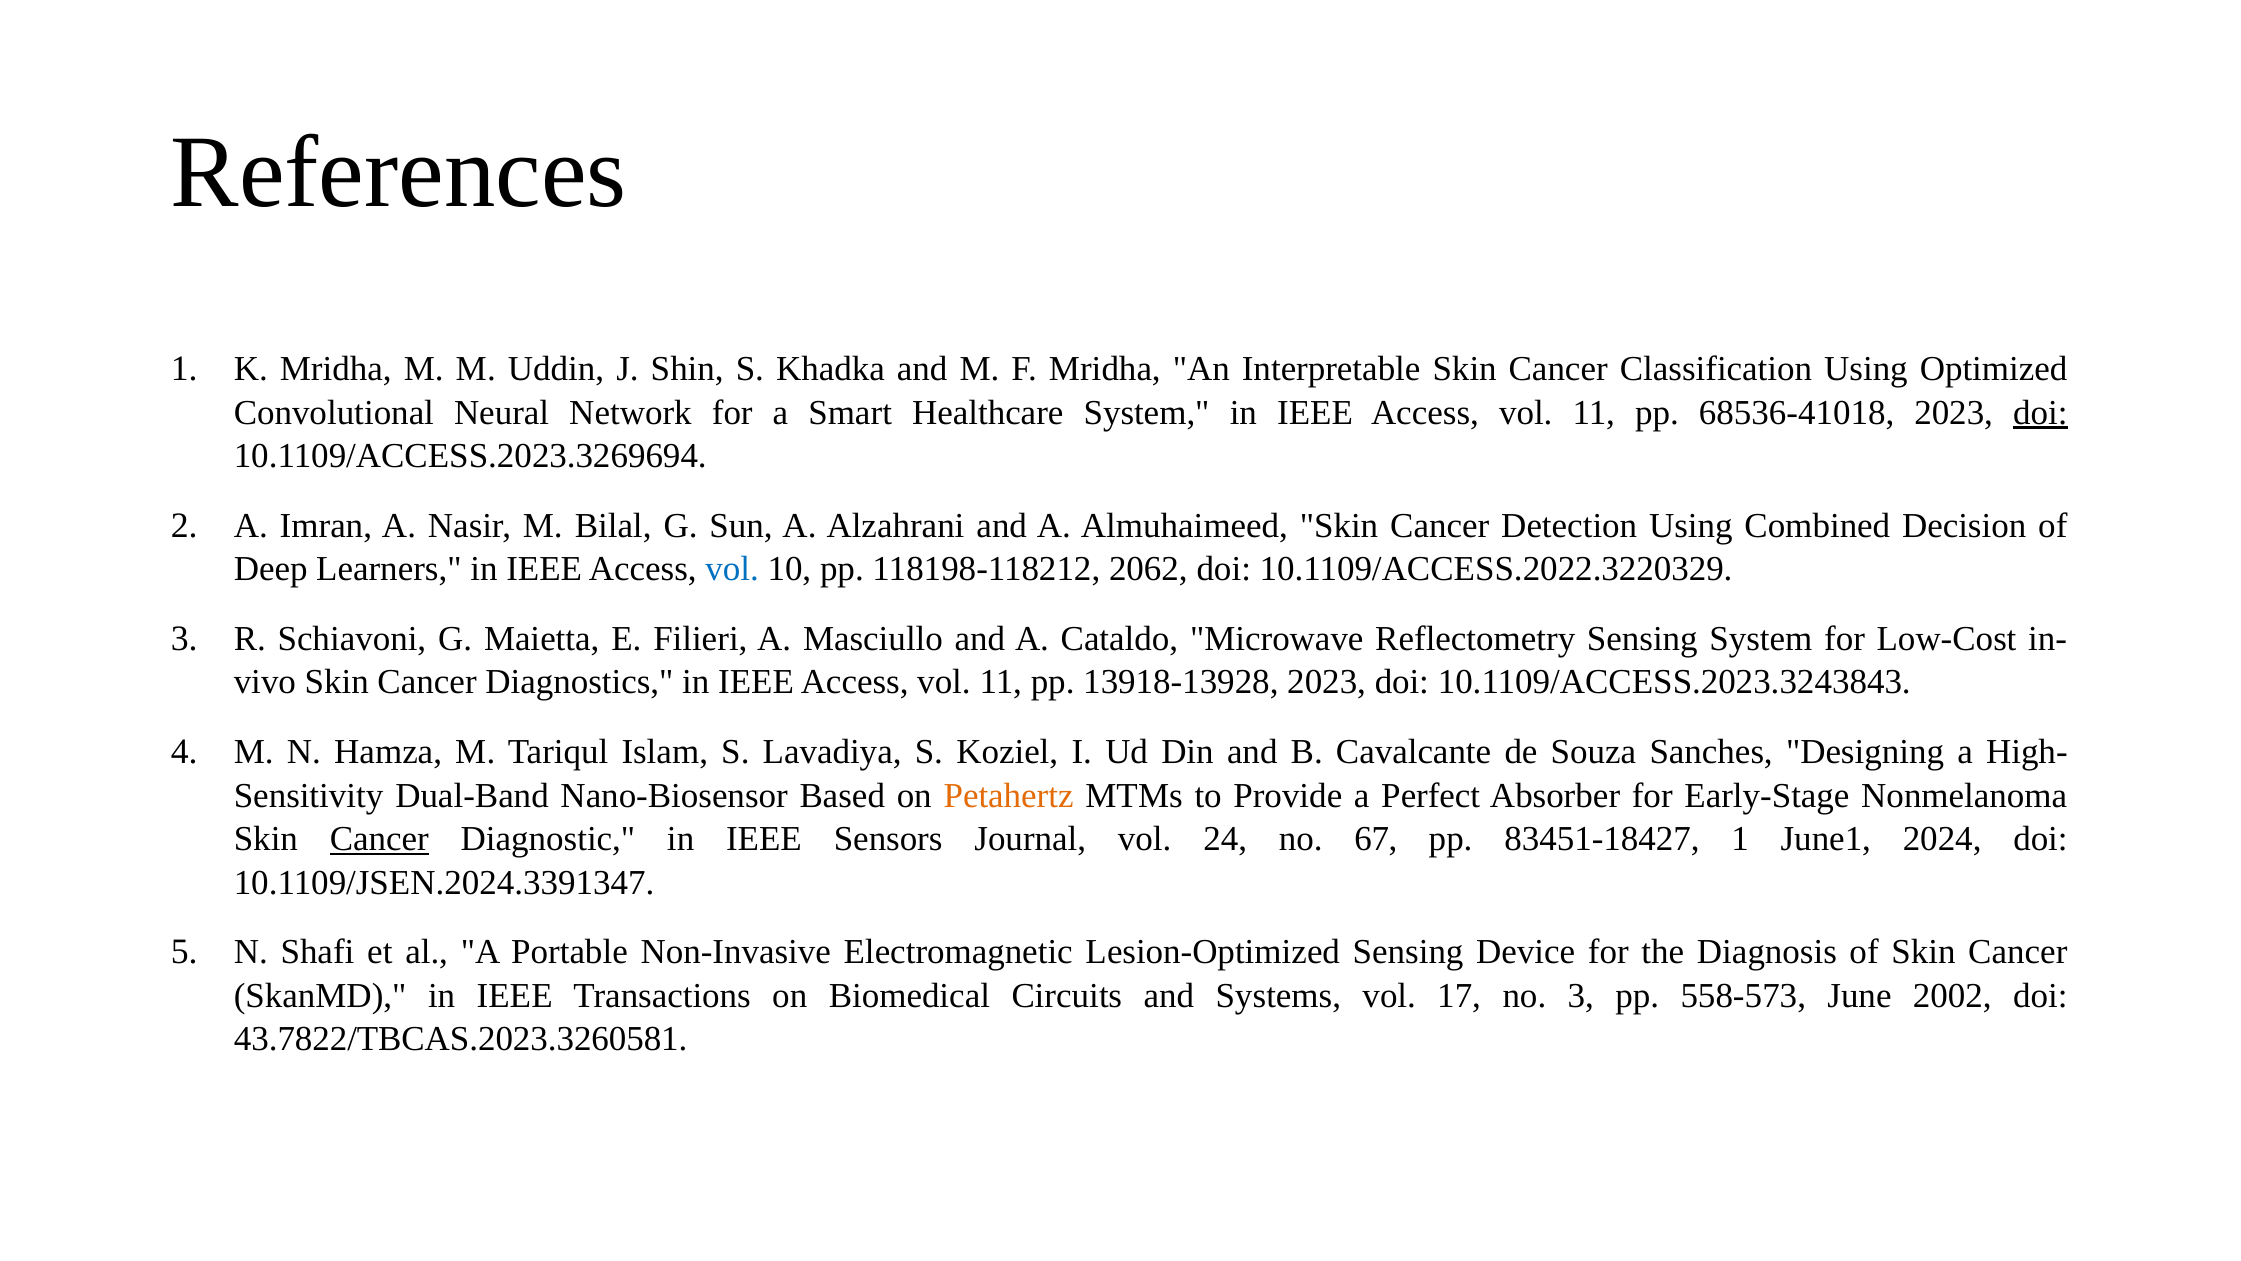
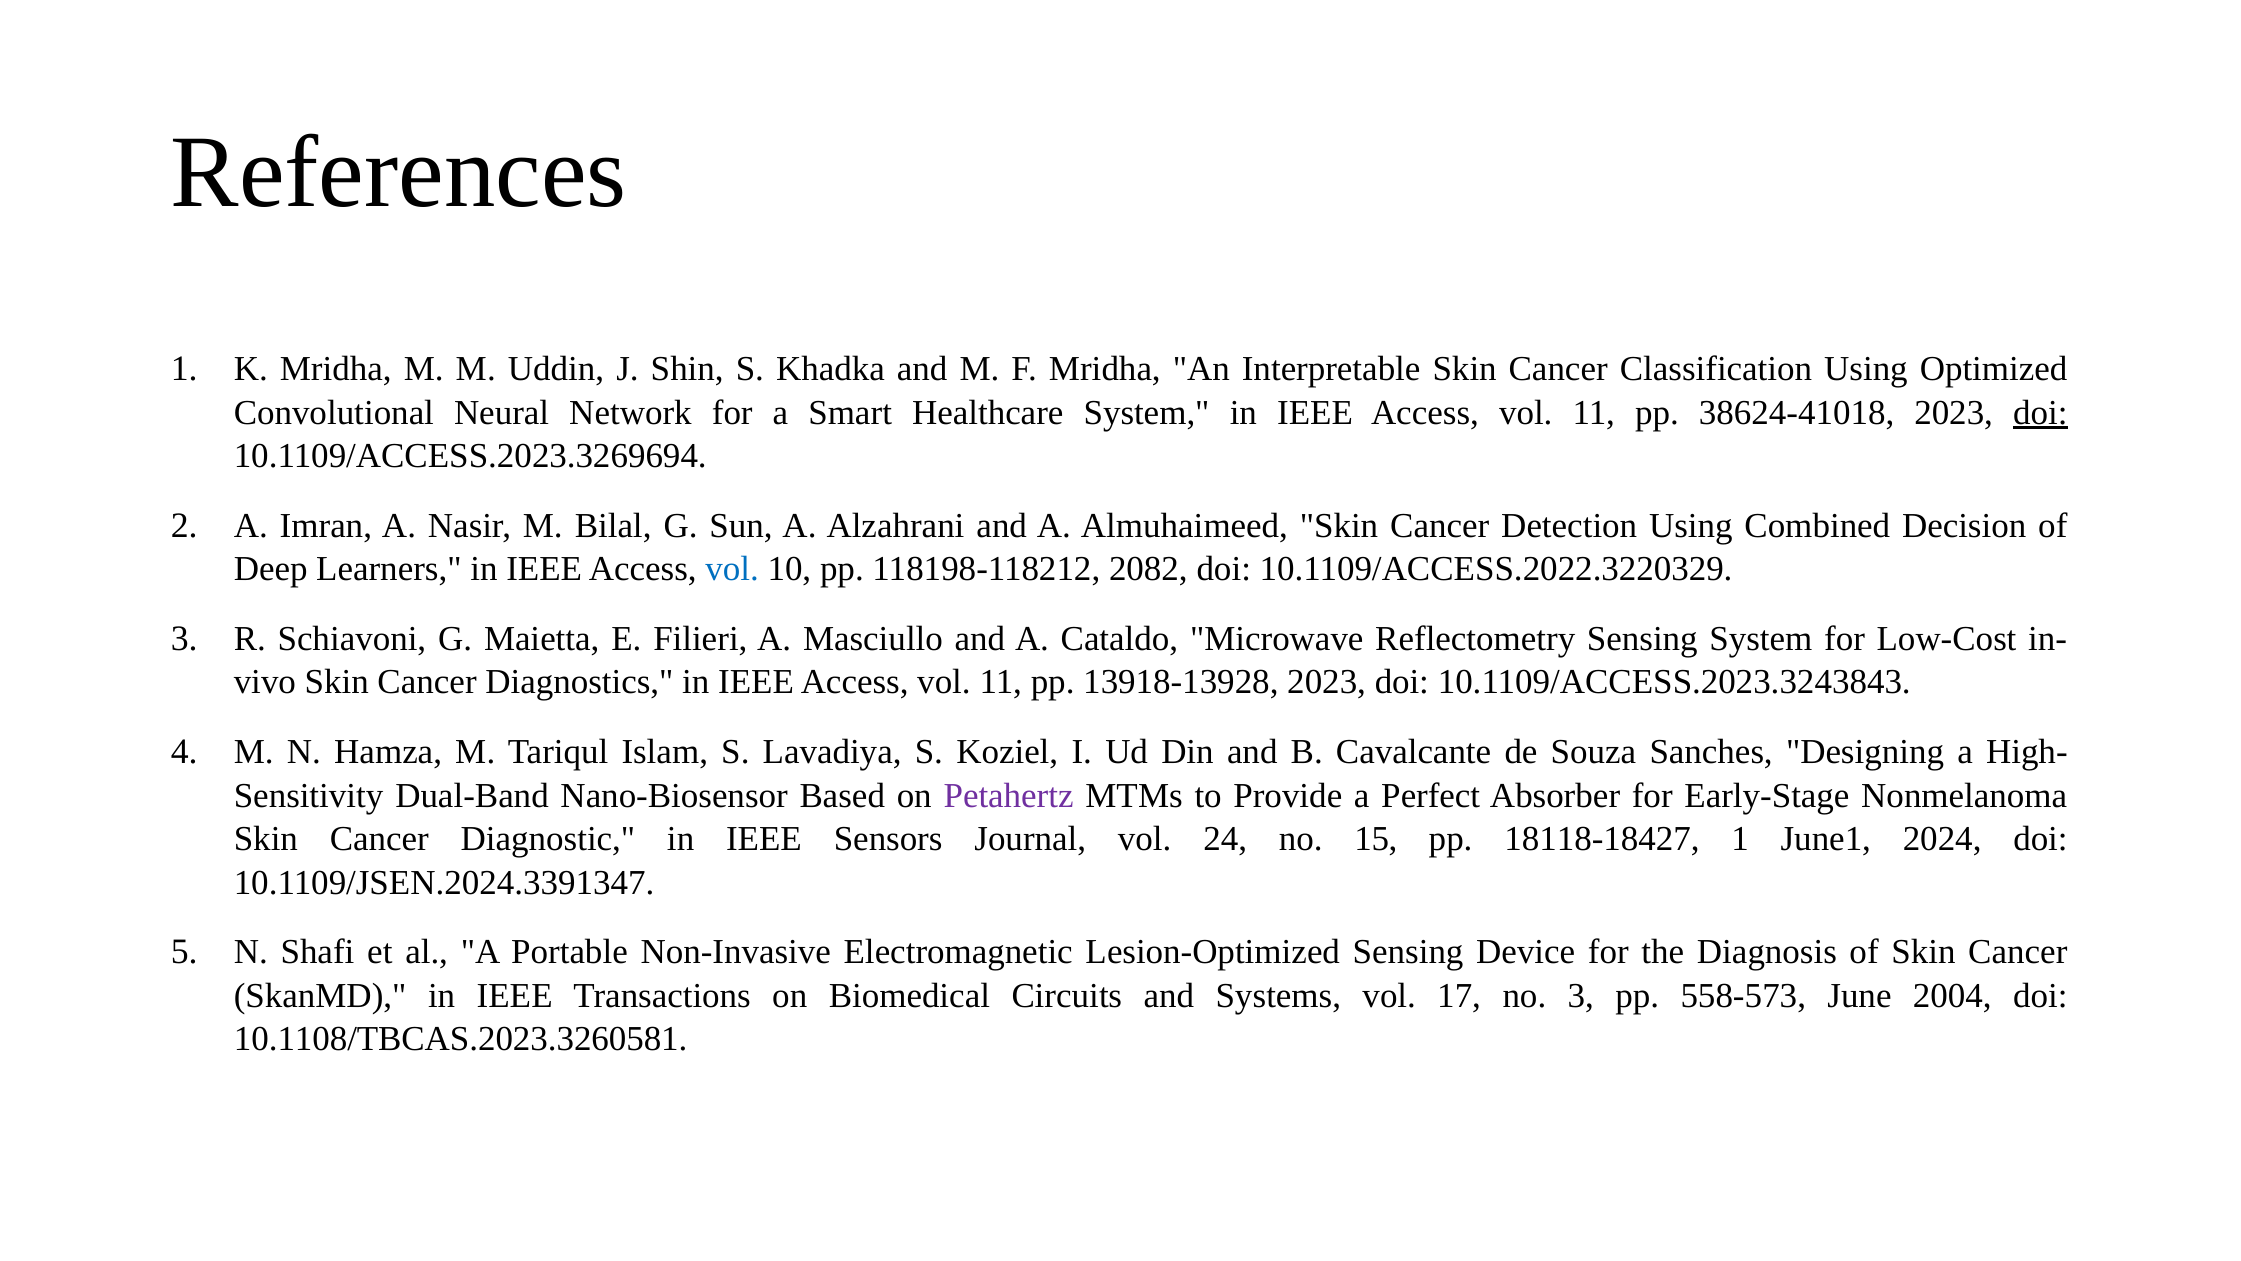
68536-41018: 68536-41018 -> 38624-41018
2062: 2062 -> 2082
Petahertz colour: orange -> purple
Cancer at (379, 839) underline: present -> none
67: 67 -> 15
83451-18427: 83451-18427 -> 18118-18427
2002: 2002 -> 2004
43.7822/TBCAS.2023.3260581: 43.7822/TBCAS.2023.3260581 -> 10.1108/TBCAS.2023.3260581
